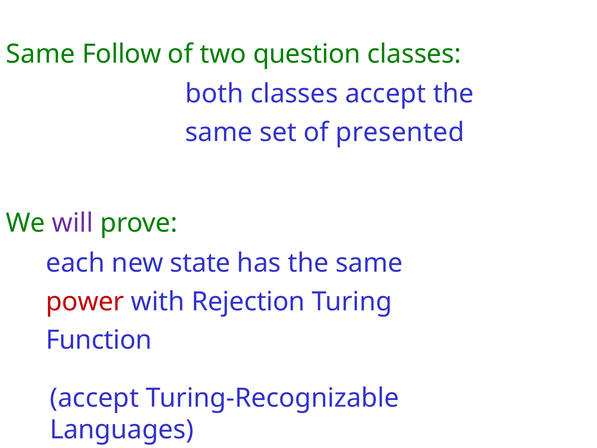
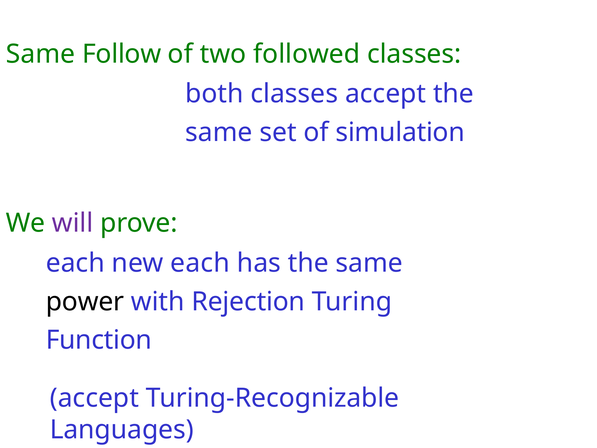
question: question -> followed
presented: presented -> simulation
new state: state -> each
power colour: red -> black
